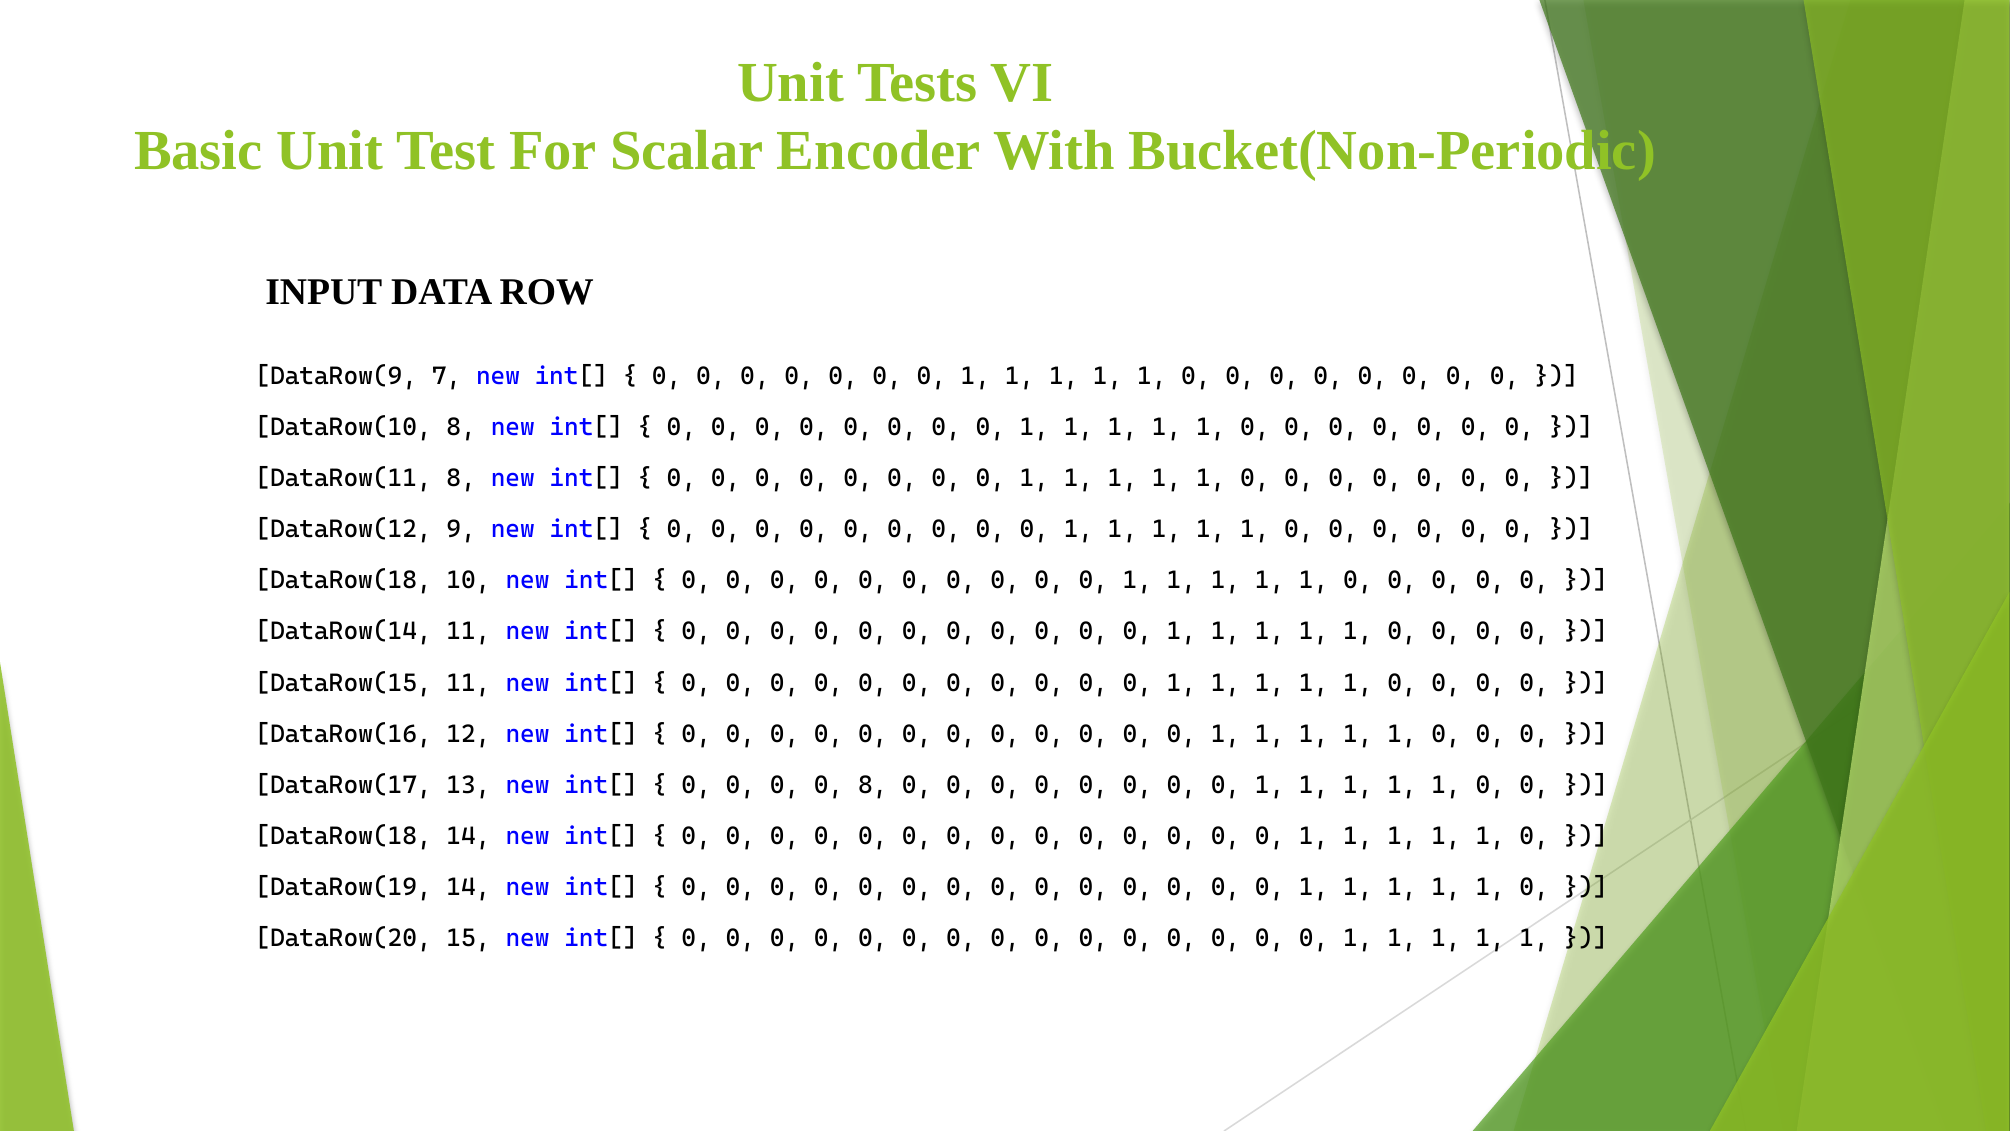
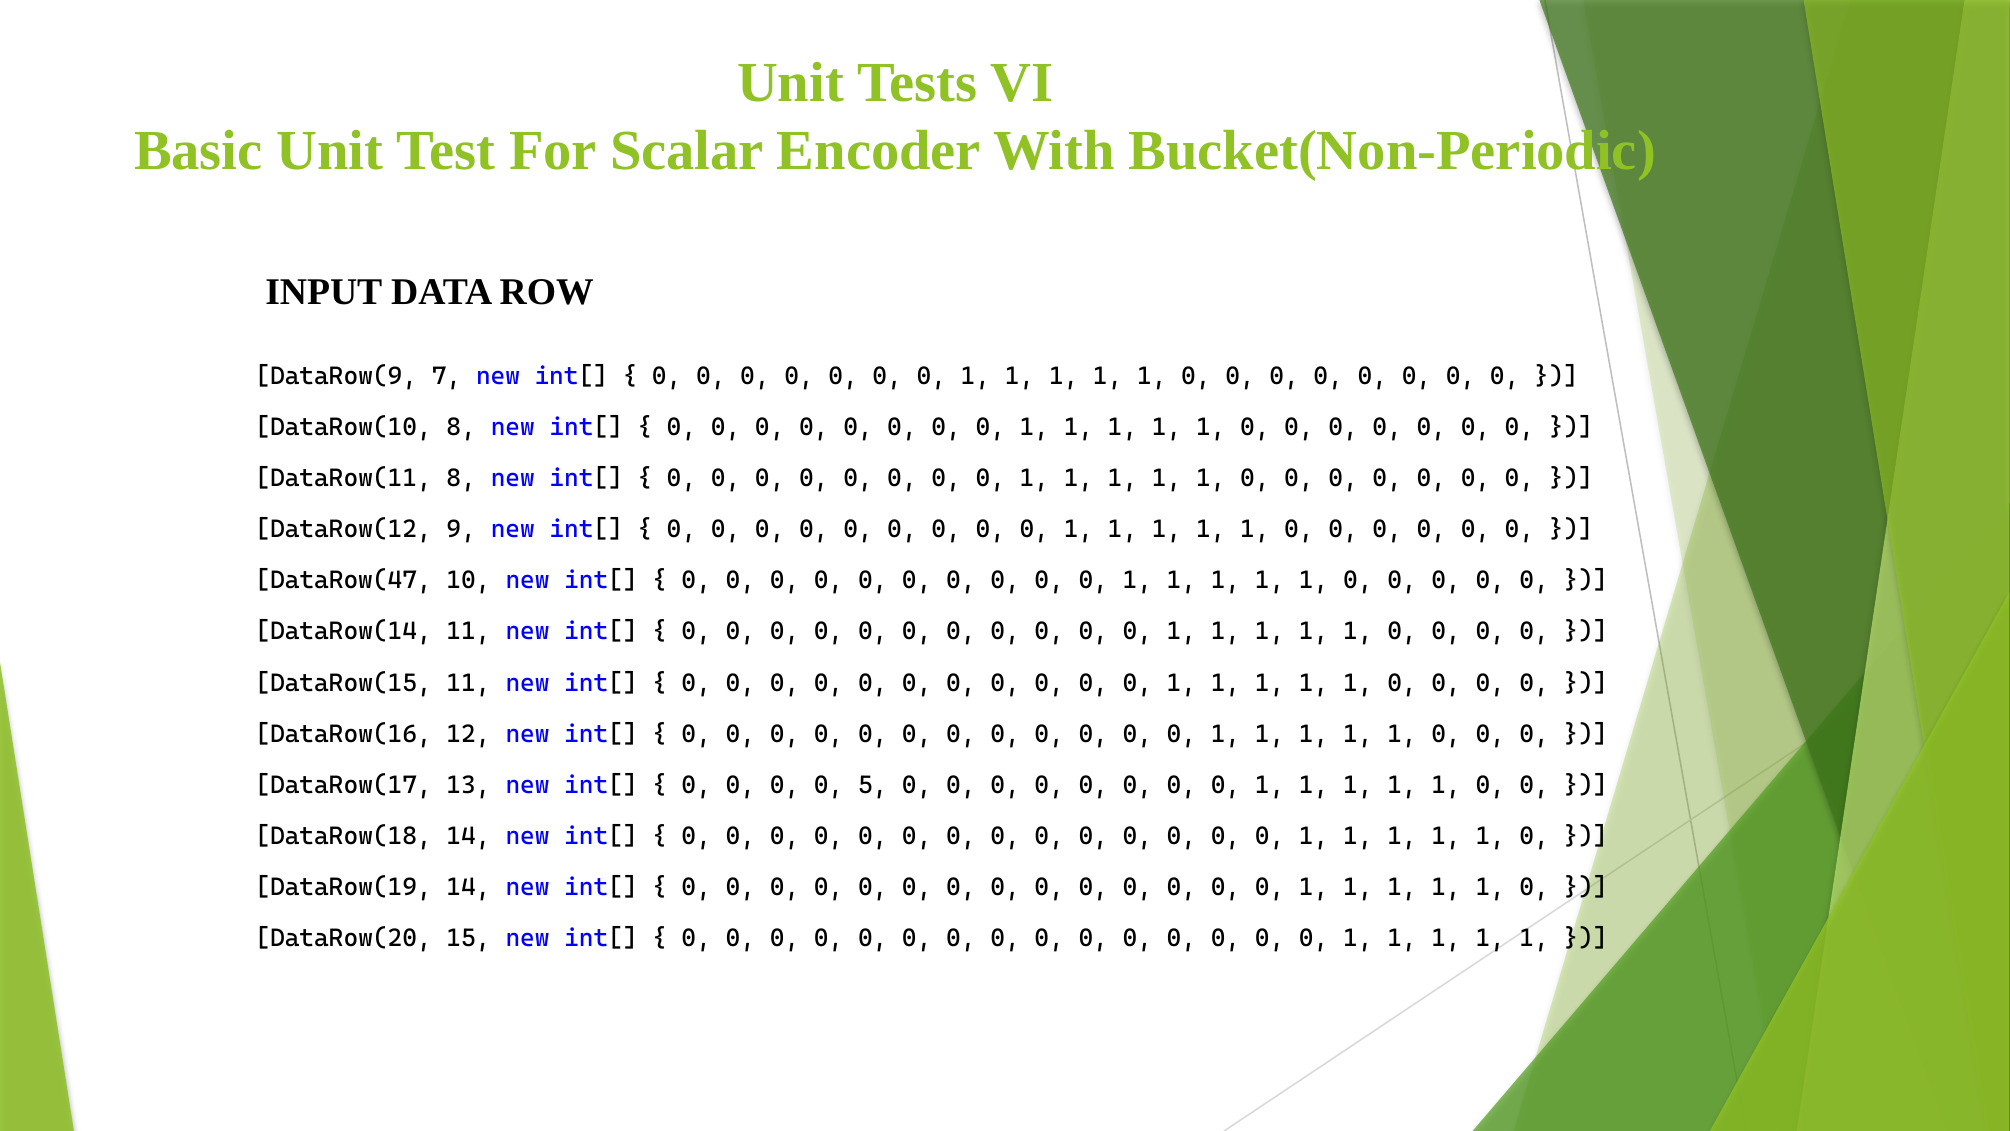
DataRow(18 at (344, 580): DataRow(18 -> DataRow(47
0 8: 8 -> 5
